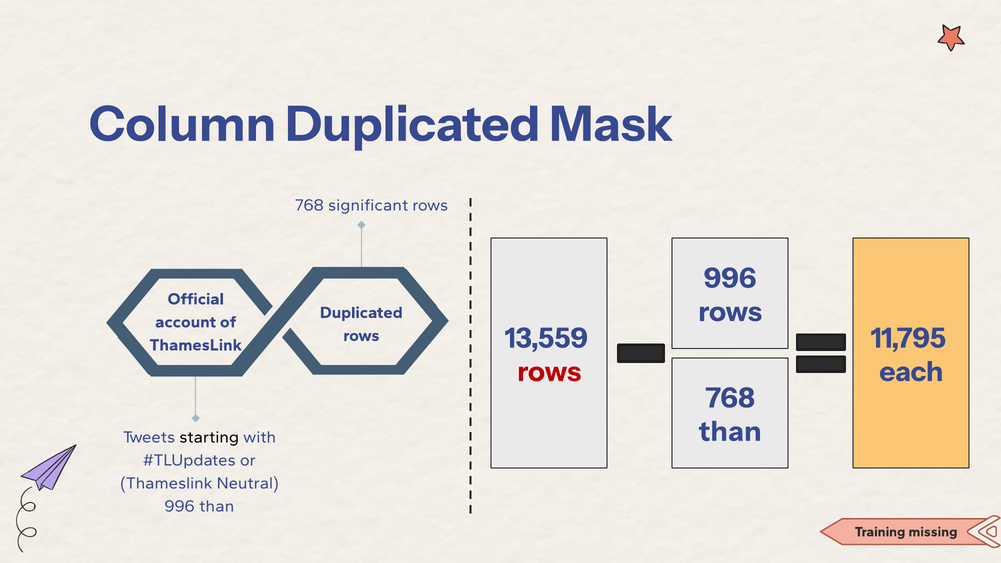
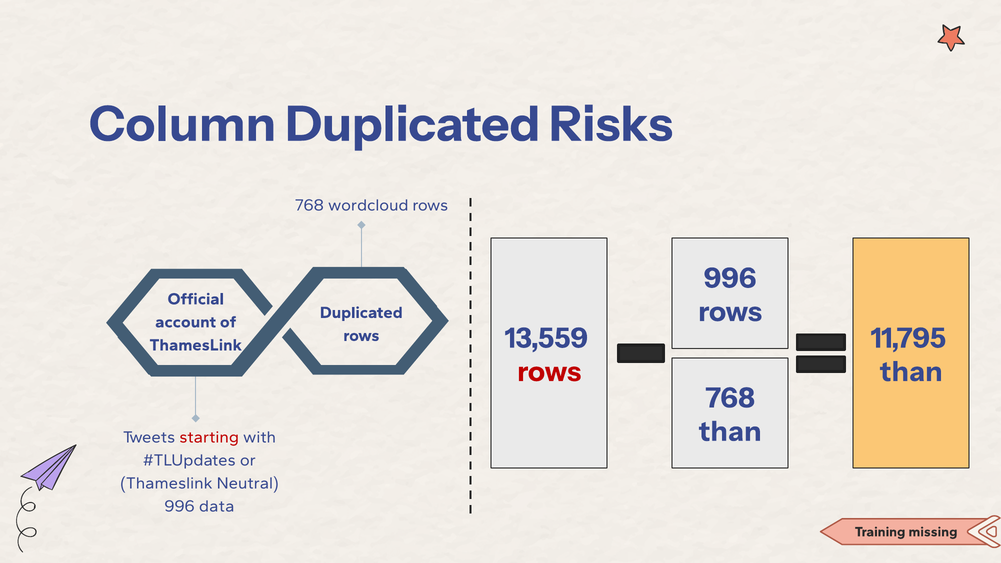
Mask: Mask -> Risks
significant: significant -> wordcloud
each at (911, 372): each -> than
starting colour: black -> red
996 than: than -> data
